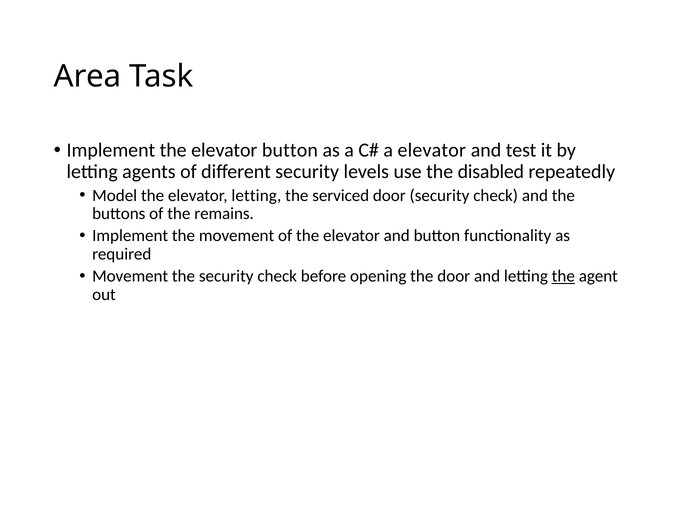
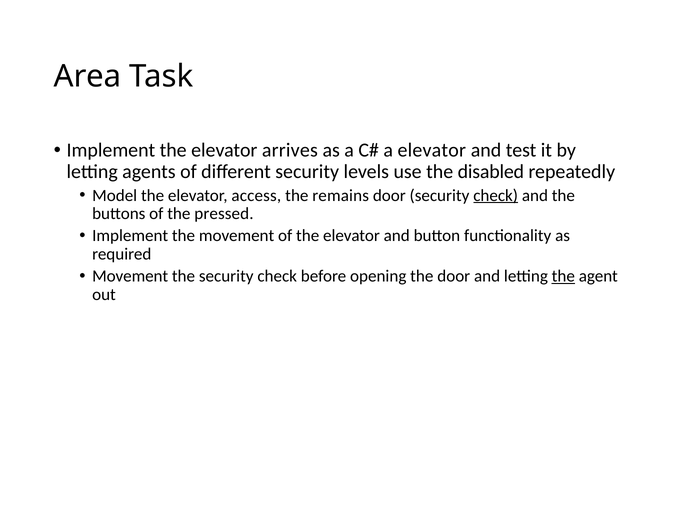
elevator button: button -> arrives
elevator letting: letting -> access
serviced: serviced -> remains
check at (496, 195) underline: none -> present
remains: remains -> pressed
